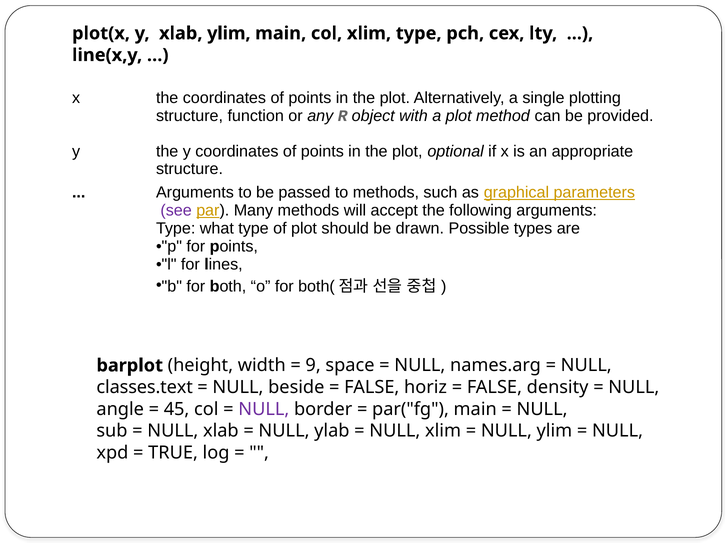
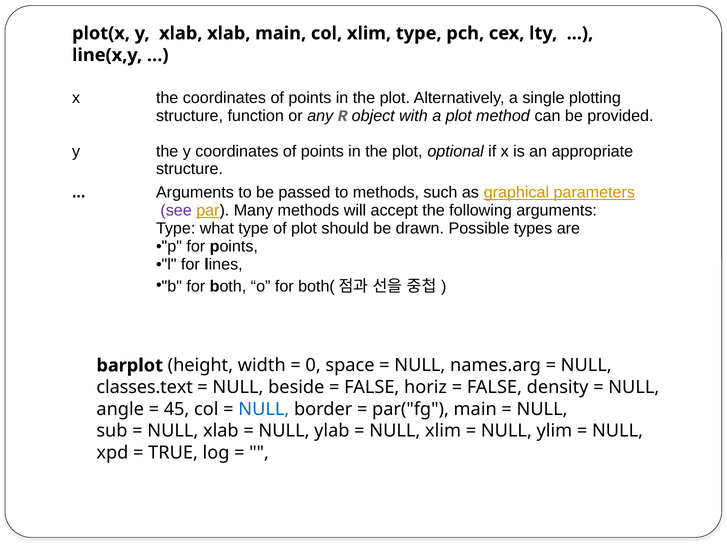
xlab ylim: ylim -> xlab
9: 9 -> 0
NULL at (264, 409) colour: purple -> blue
